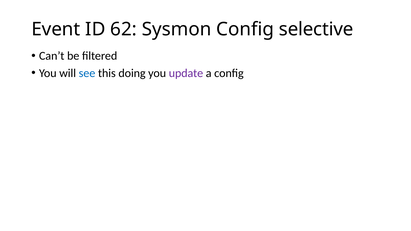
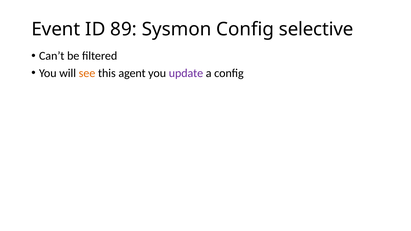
62: 62 -> 89
see colour: blue -> orange
doing: doing -> agent
